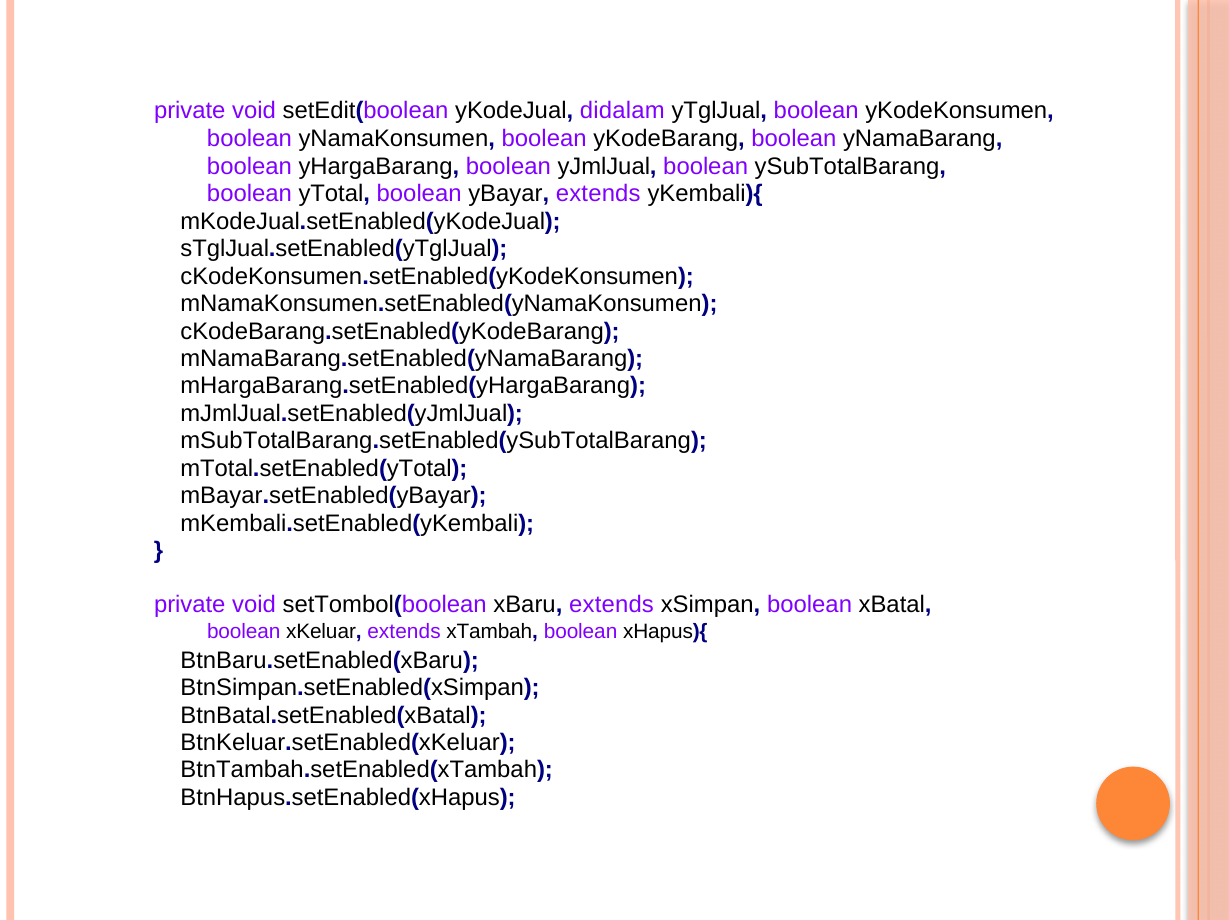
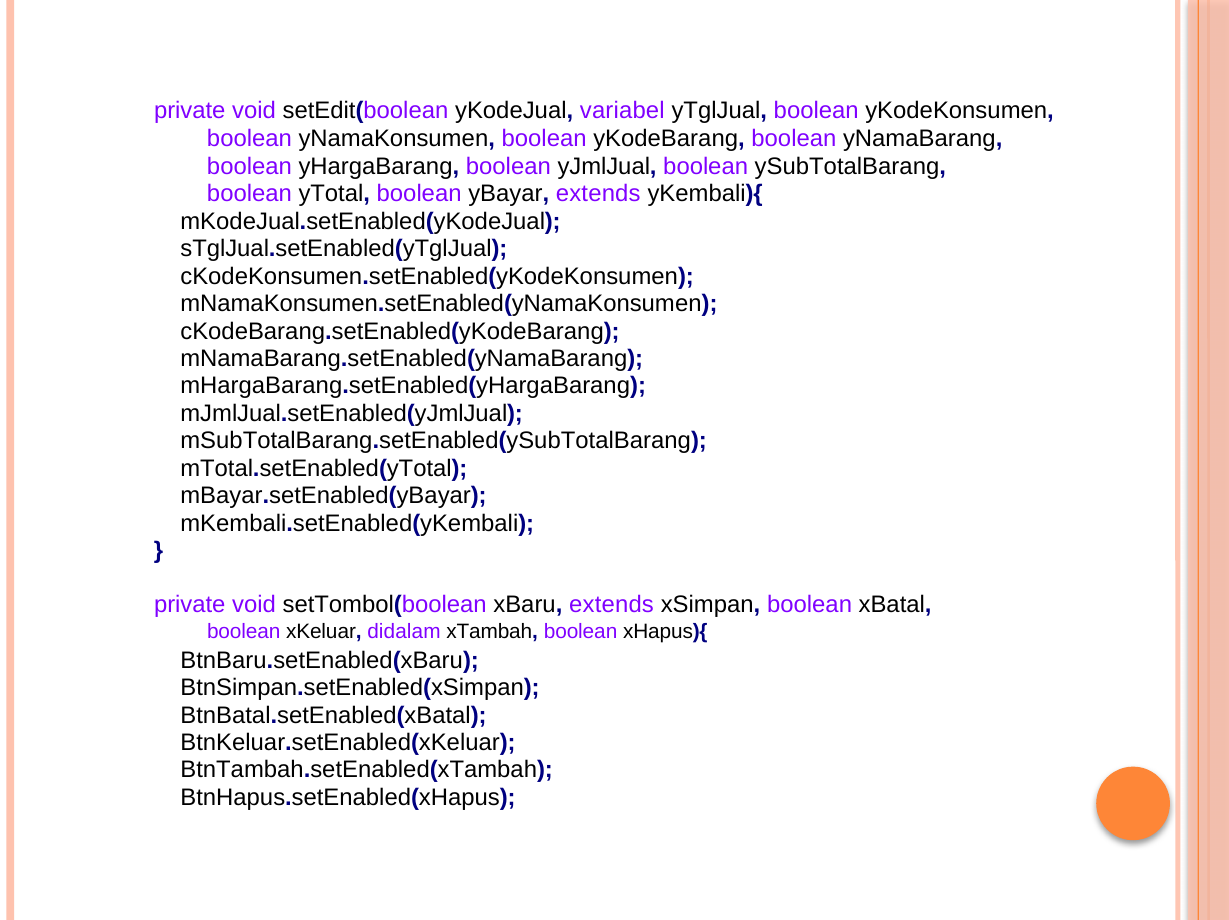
didalam: didalam -> variabel
xKeluar extends: extends -> didalam
